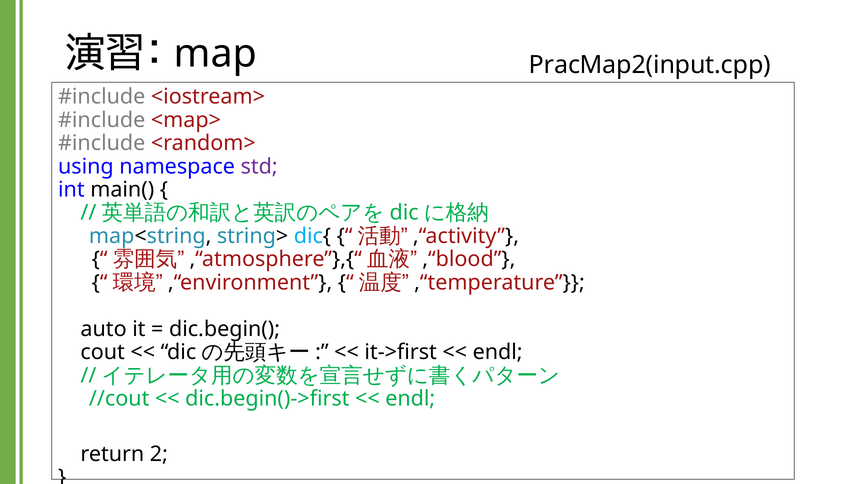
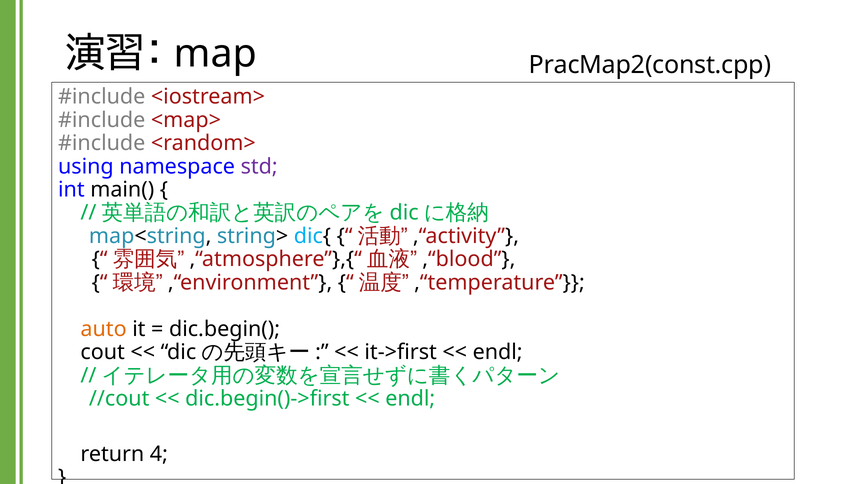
PracMap2(input.cpp: PracMap2(input.cpp -> PracMap2(const.cpp
auto colour: black -> orange
2: 2 -> 4
